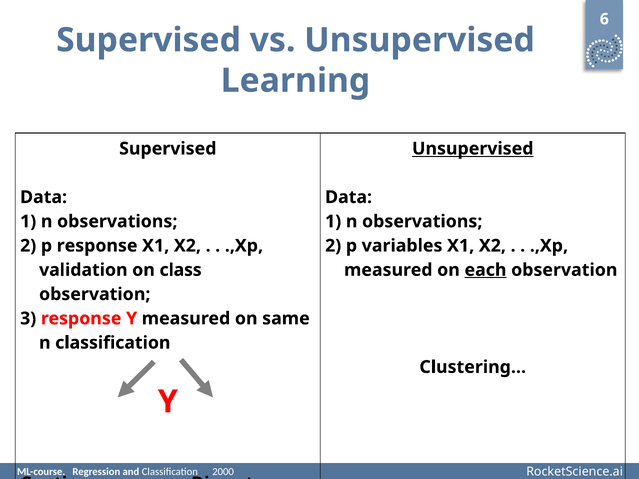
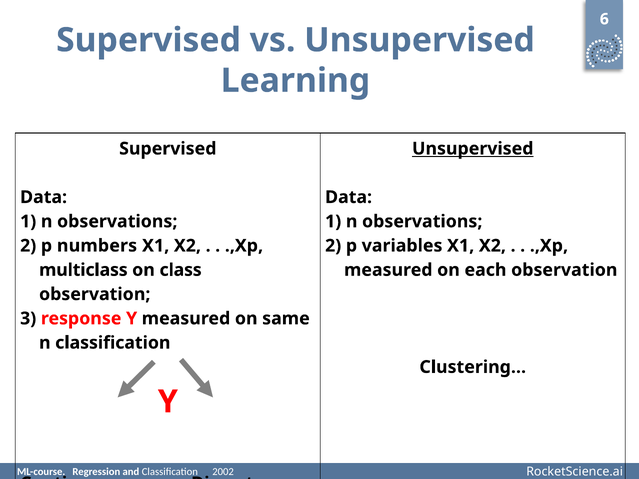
p response: response -> numbers
validation: validation -> multiclass
each underline: present -> none
2000: 2000 -> 2002
